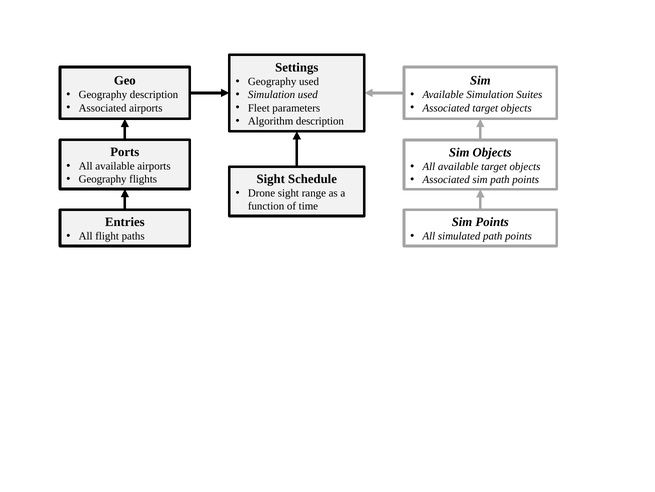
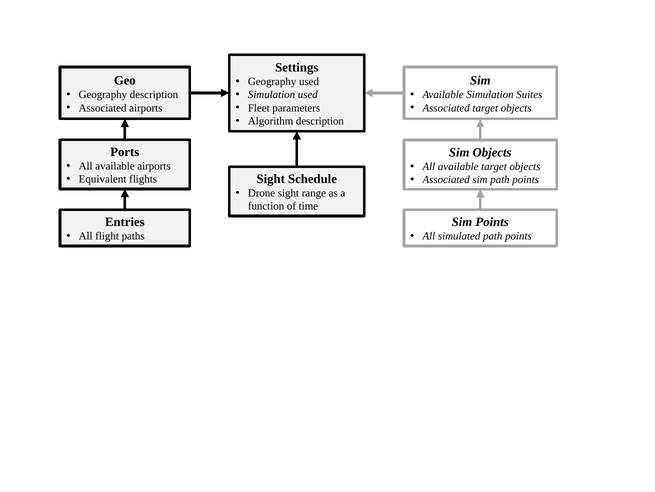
Geography at (103, 179): Geography -> Equivalent
